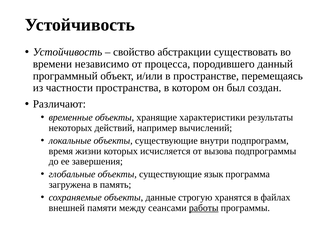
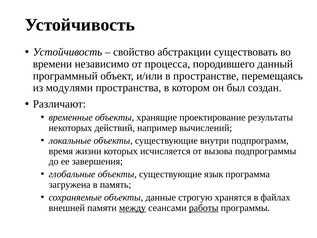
частности: частности -> модулями
характеристики: характеристики -> проектирование
между underline: none -> present
